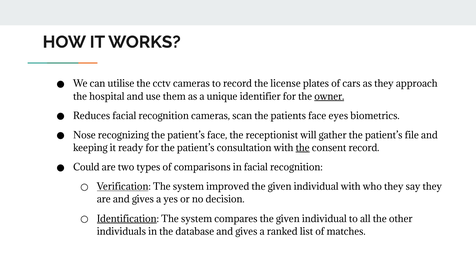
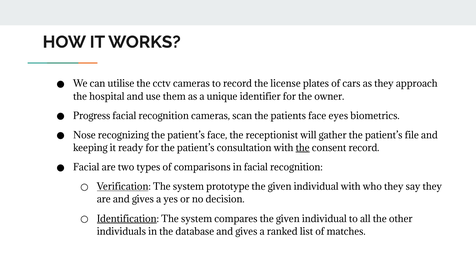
owner underline: present -> none
Reduces: Reduces -> Progress
Could at (86, 168): Could -> Facial
improved: improved -> prototype
